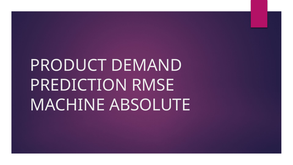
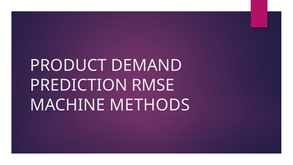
ABSOLUTE: ABSOLUTE -> METHODS
